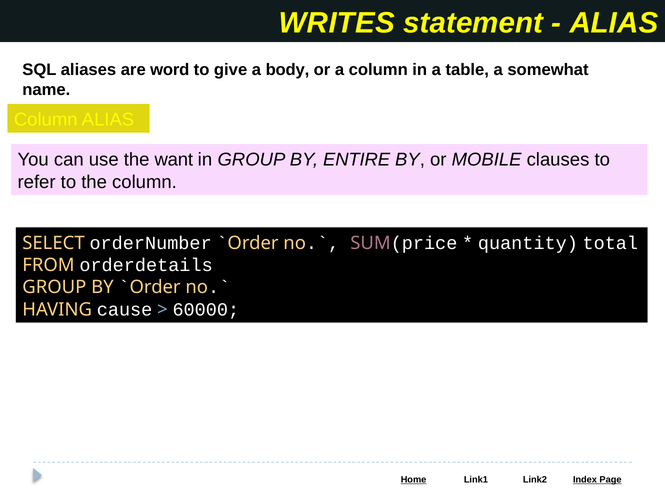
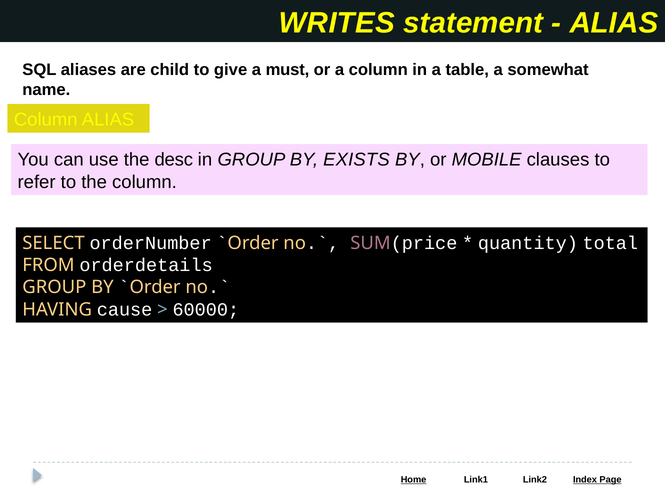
word: word -> child
body: body -> must
want: want -> desc
ENTIRE: ENTIRE -> EXISTS
